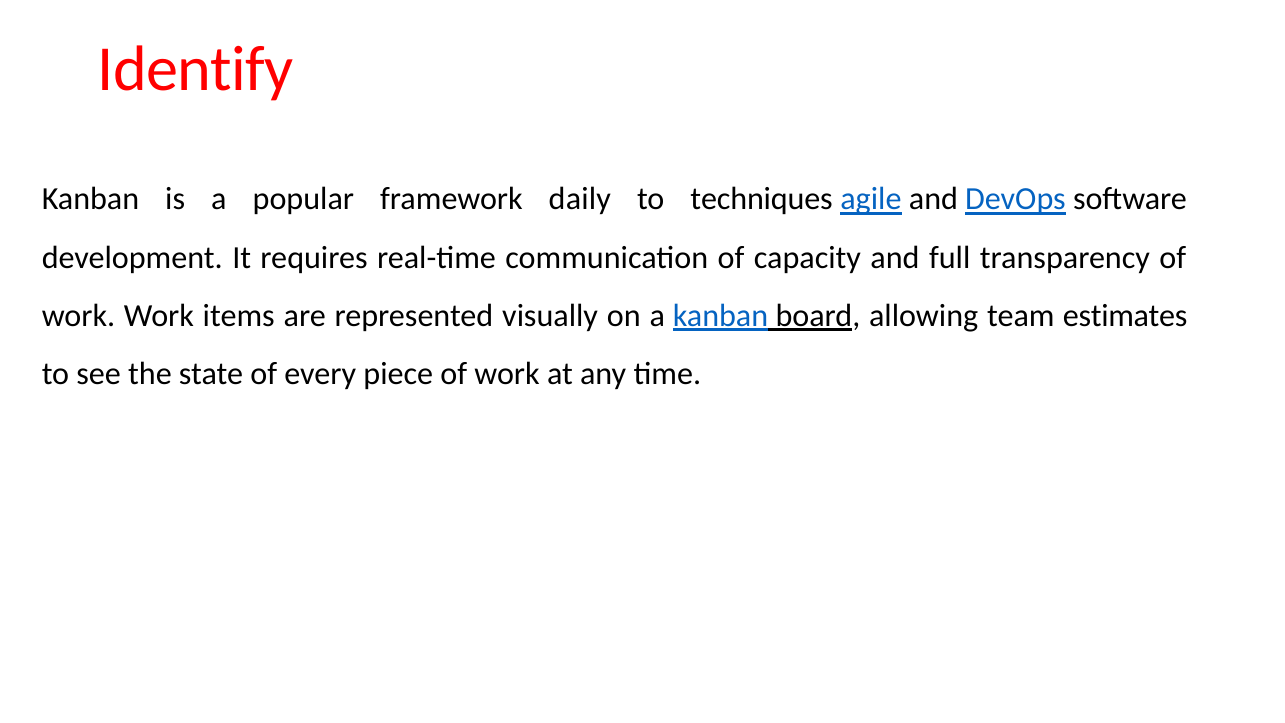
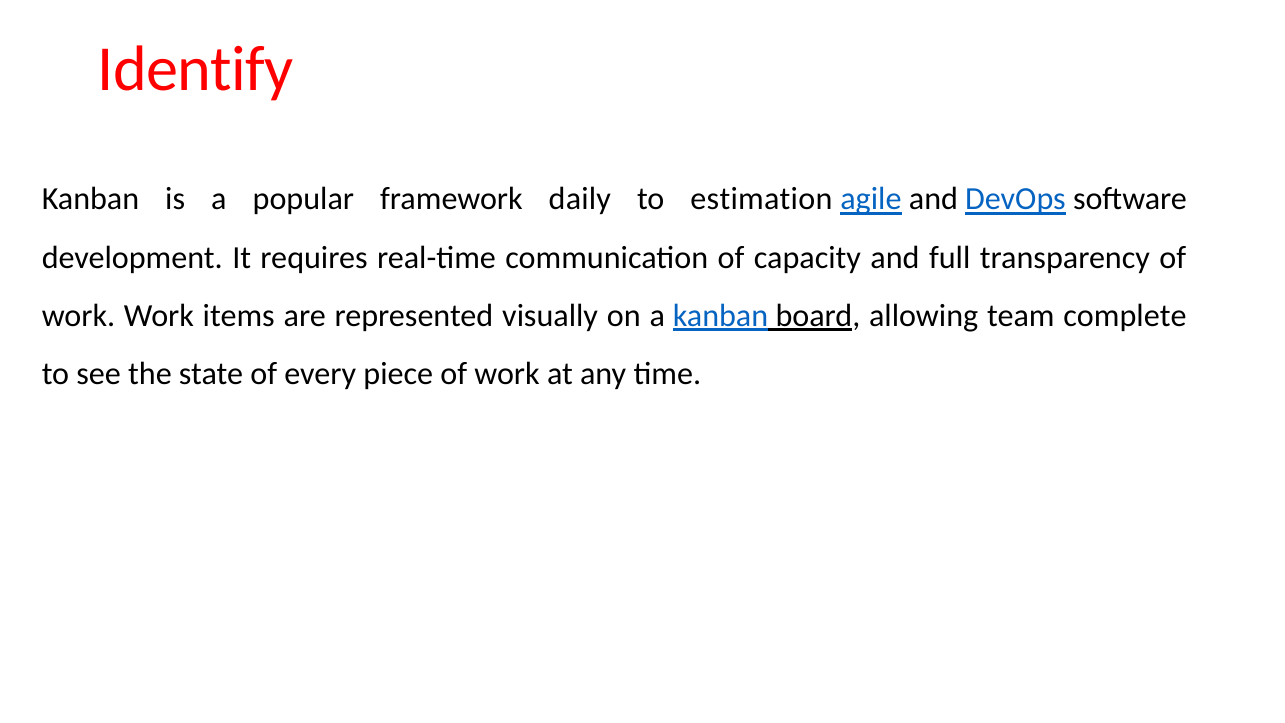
techniques: techniques -> estimation
estimates: estimates -> complete
